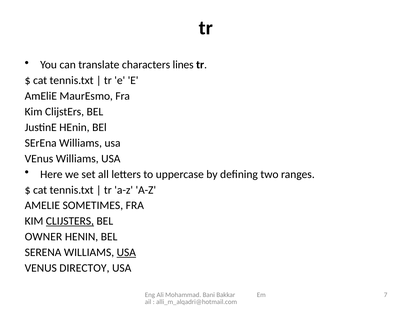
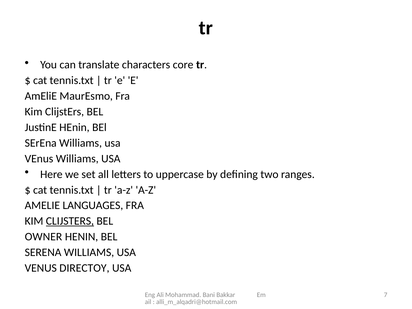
lines: lines -> core
SOMETIMES: SOMETIMES -> LANGUAGES
USA at (126, 253) underline: present -> none
